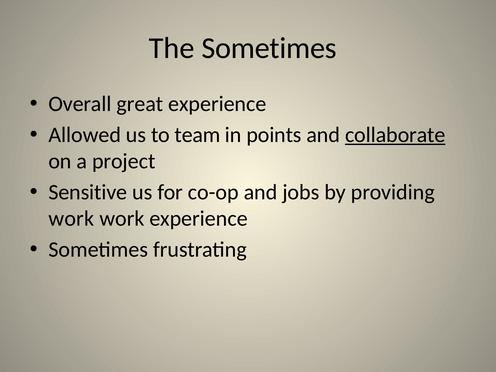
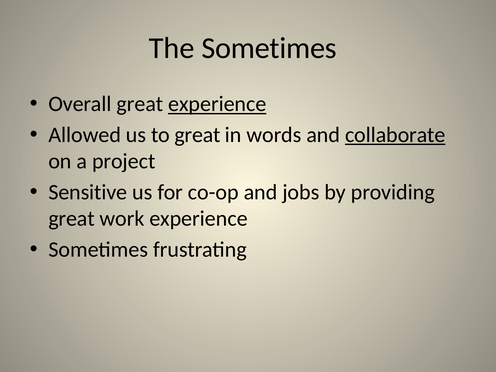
experience at (217, 104) underline: none -> present
to team: team -> great
points: points -> words
work at (71, 219): work -> great
